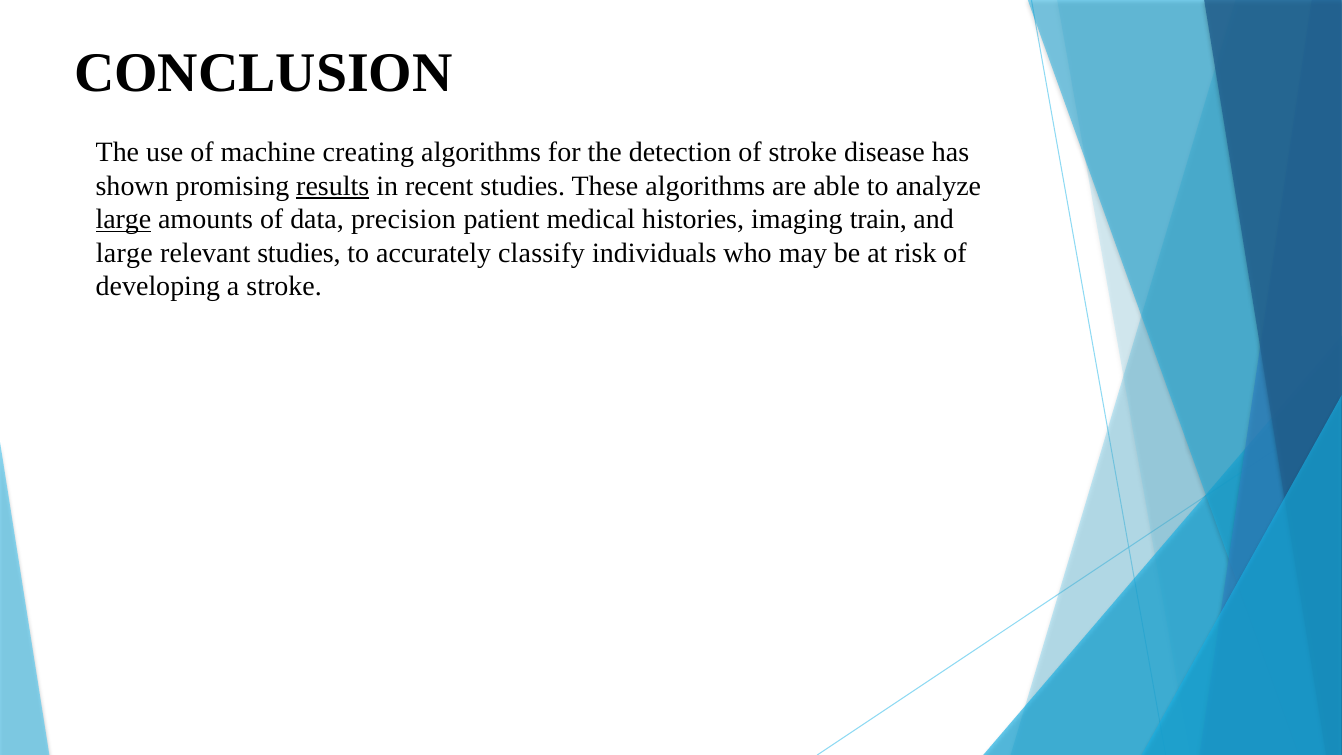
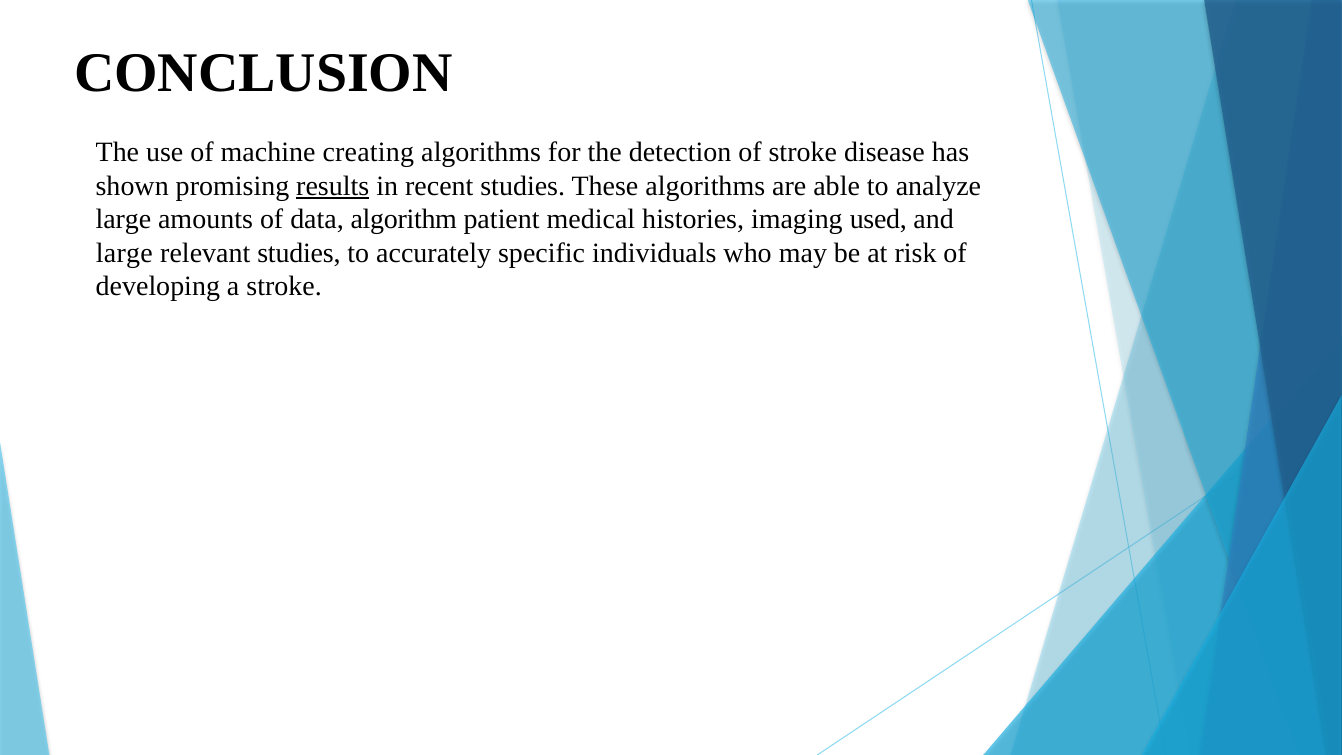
large at (123, 219) underline: present -> none
precision: precision -> algorithm
train: train -> used
classify: classify -> specific
